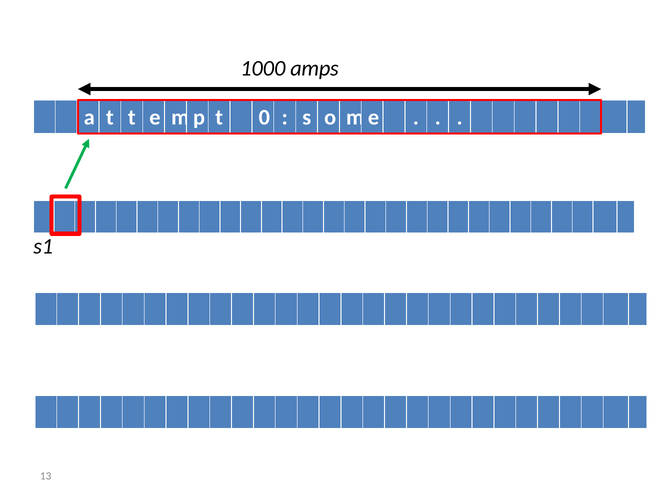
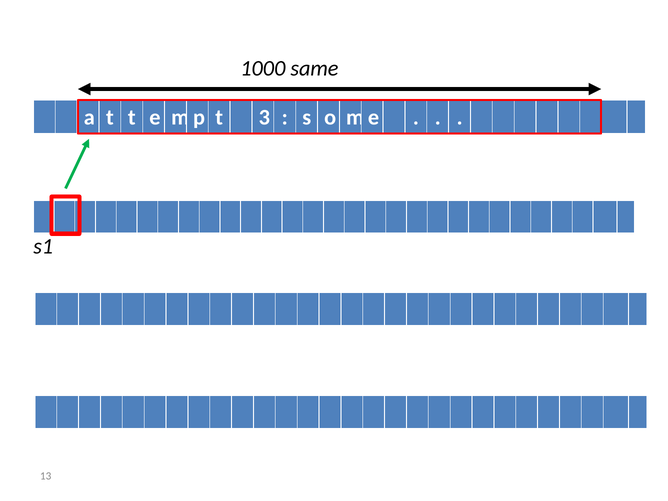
amps: amps -> same
0: 0 -> 3
